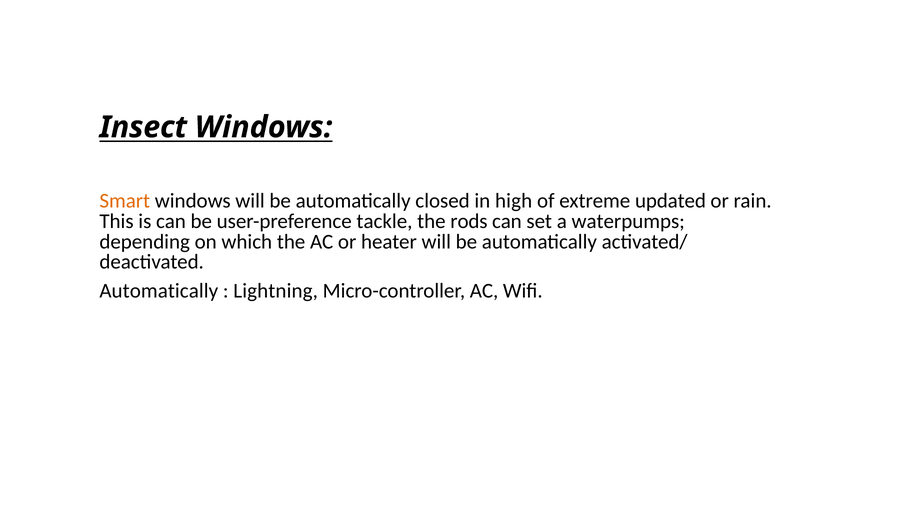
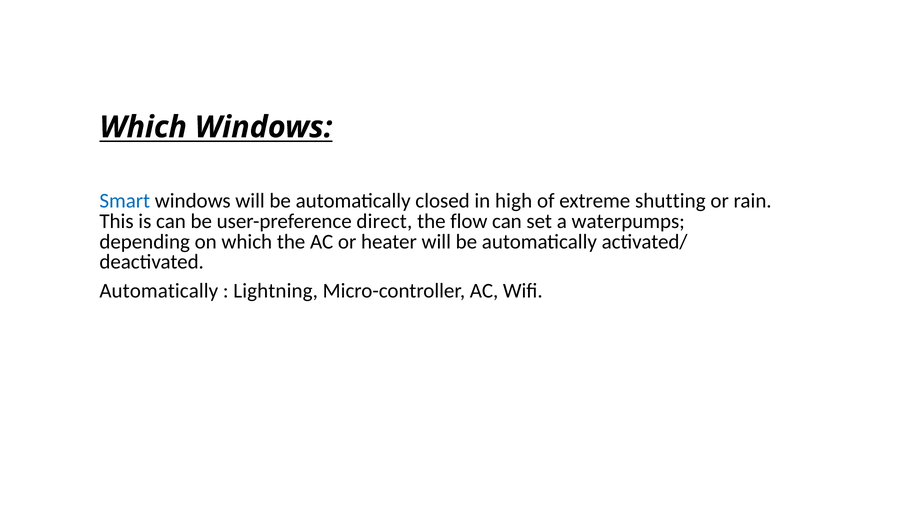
Insect at (143, 127): Insect -> Which
Smart colour: orange -> blue
updated: updated -> shutting
tackle: tackle -> direct
rods: rods -> flow
